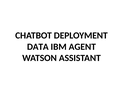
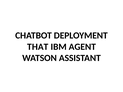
DATA: DATA -> THAT
